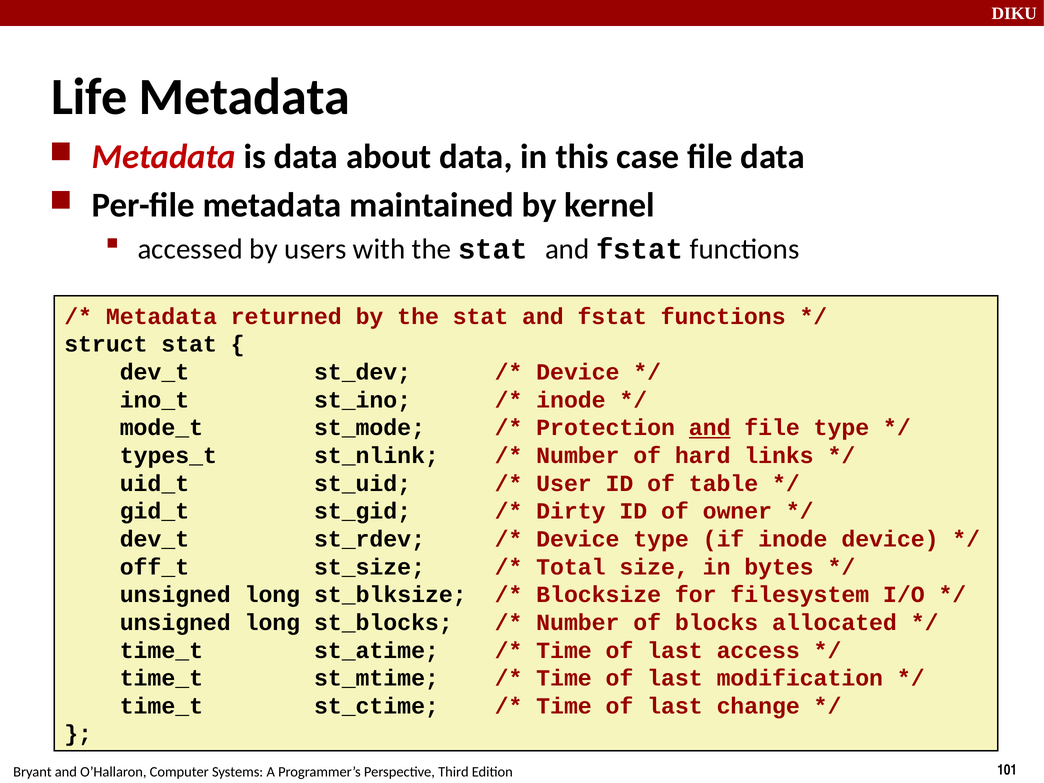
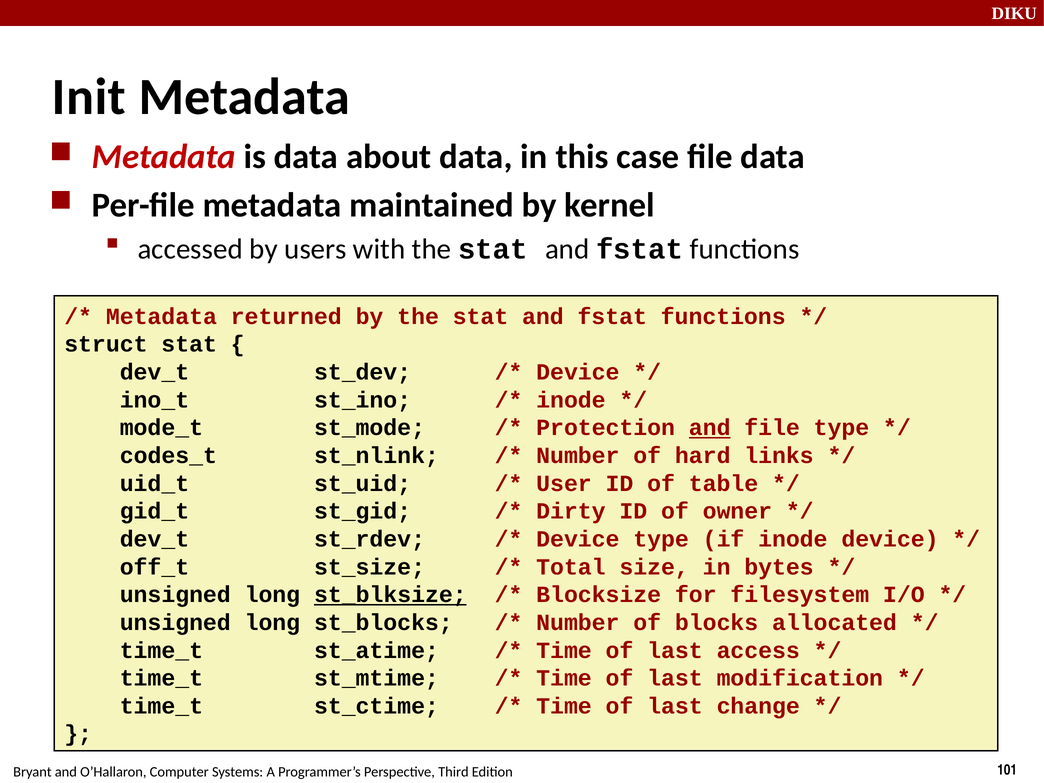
Life: Life -> Init
types_t: types_t -> codes_t
st_blksize underline: none -> present
